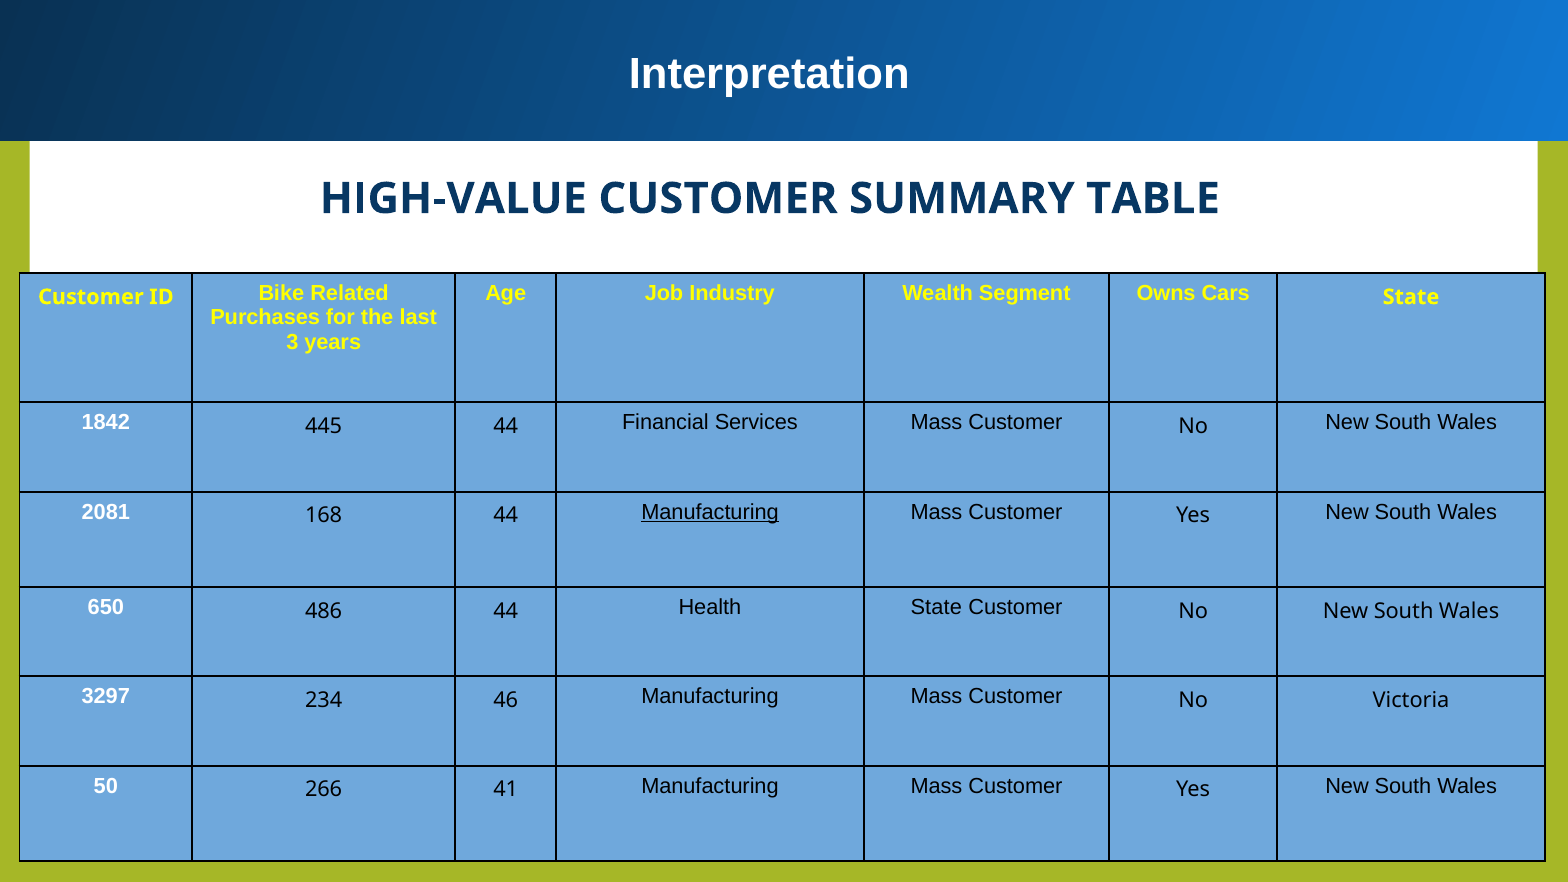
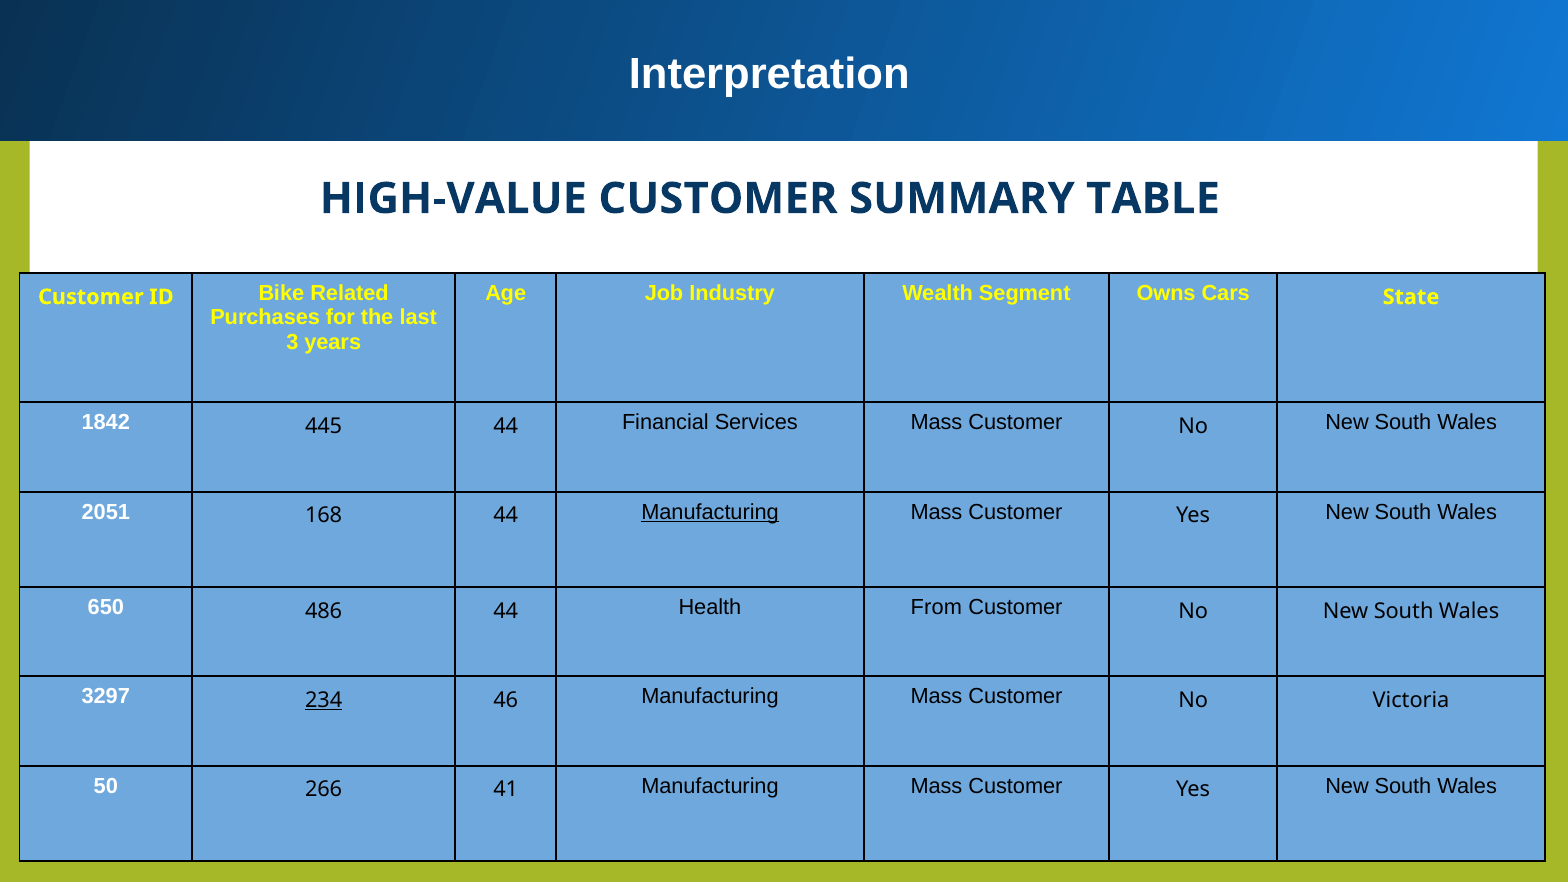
2081: 2081 -> 2051
Health State: State -> From
234 underline: none -> present
